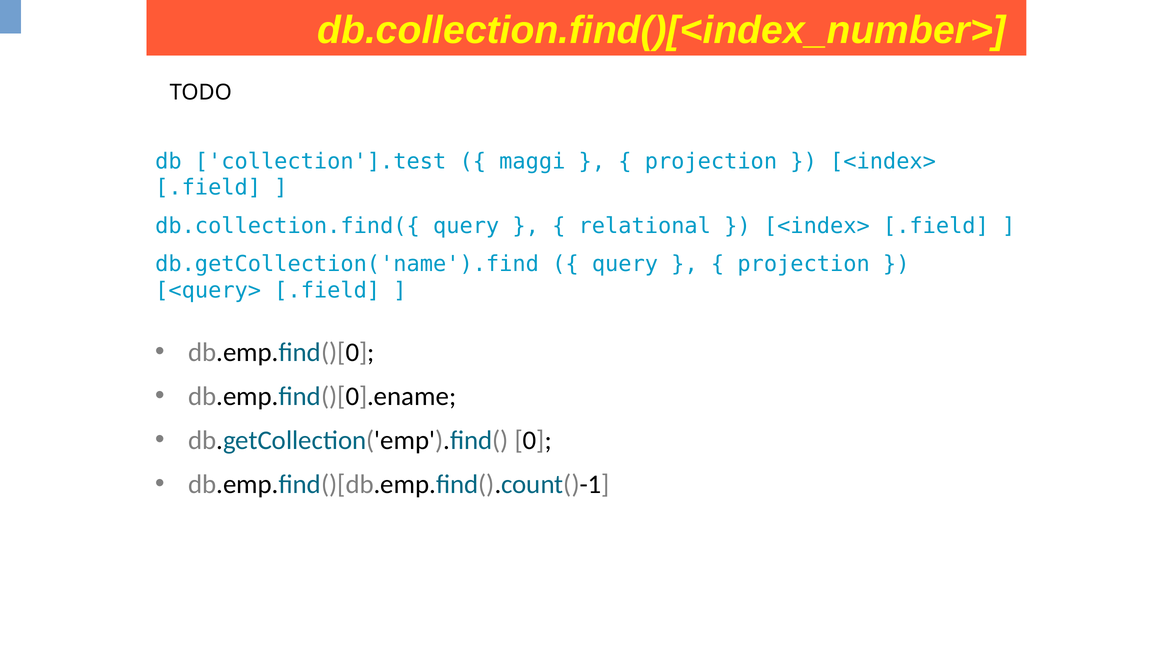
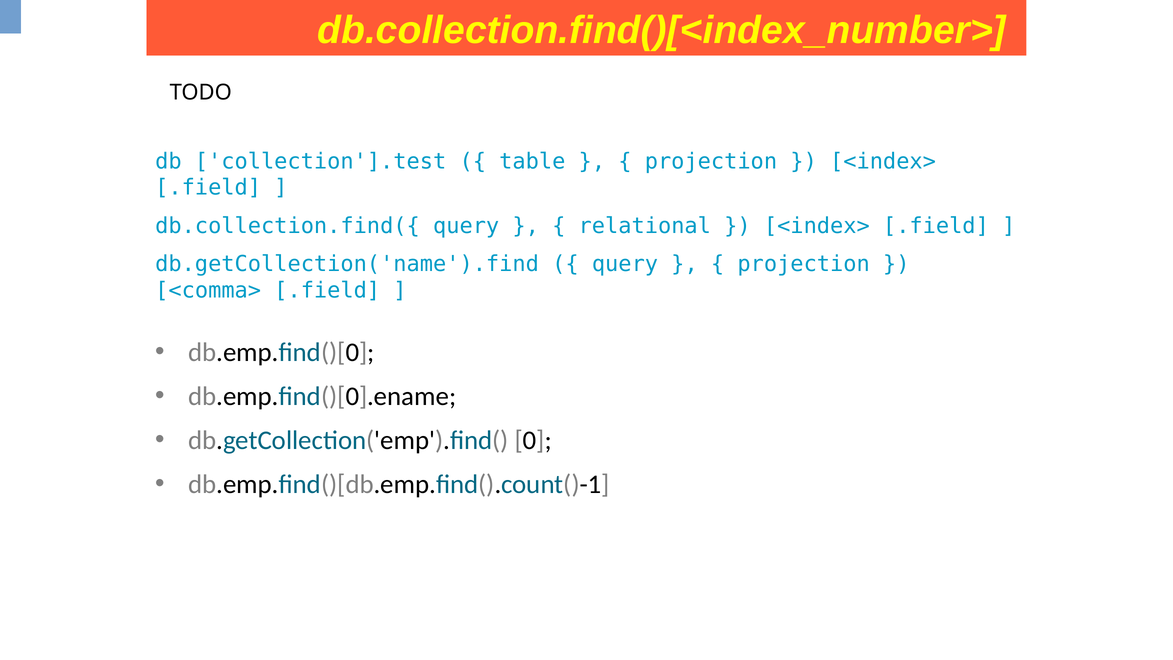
maggi: maggi -> table
<query>: <query> -> <comma>
